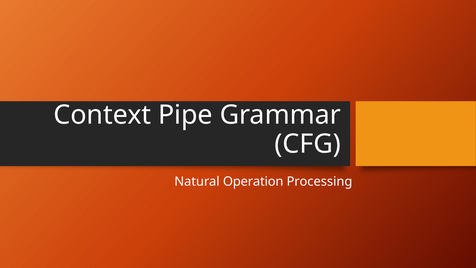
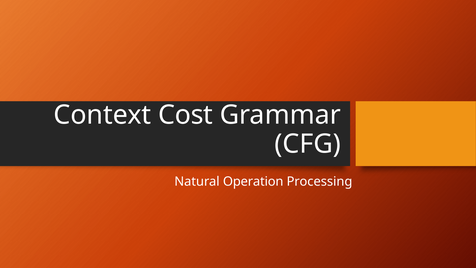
Pipe: Pipe -> Cost
